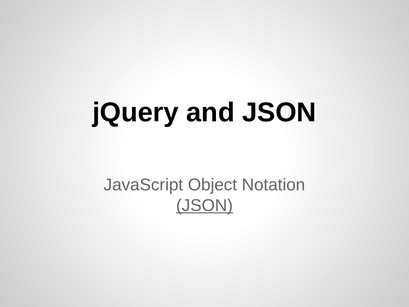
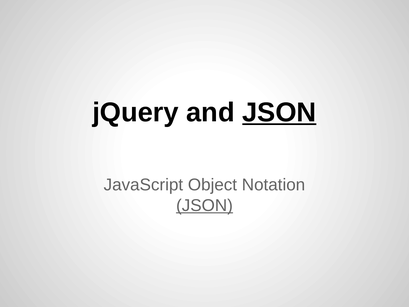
JSON at (279, 112) underline: none -> present
